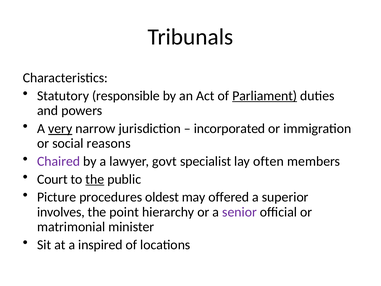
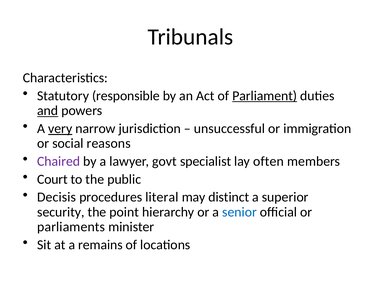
and underline: none -> present
incorporated: incorporated -> unsuccessful
the at (95, 179) underline: present -> none
Picture: Picture -> Decisis
oldest: oldest -> literal
offered: offered -> distinct
involves: involves -> security
senior colour: purple -> blue
matrimonial: matrimonial -> parliaments
inspired: inspired -> remains
